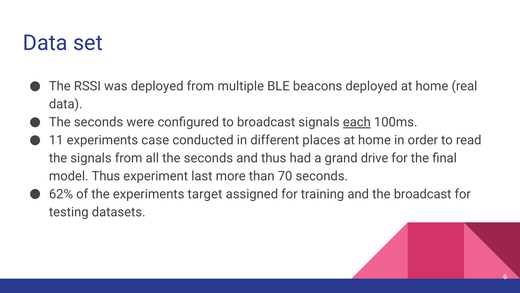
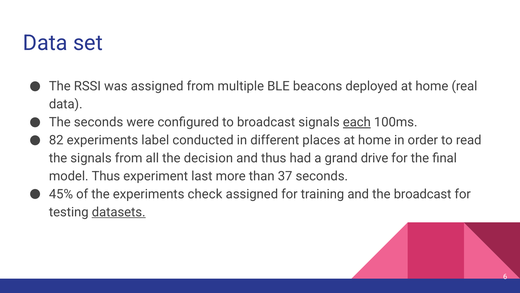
was deployed: deployed -> assigned
11: 11 -> 82
case: case -> label
all the seconds: seconds -> decision
70: 70 -> 37
62%: 62% -> 45%
target: target -> check
datasets underline: none -> present
